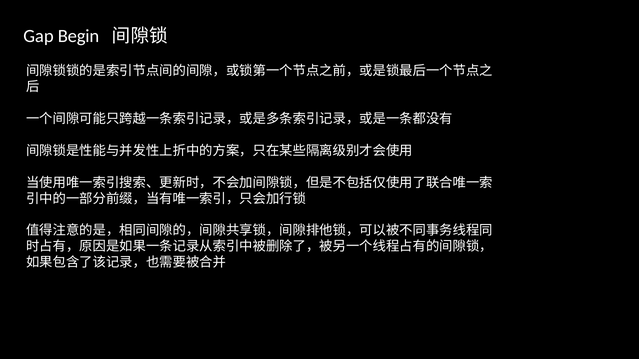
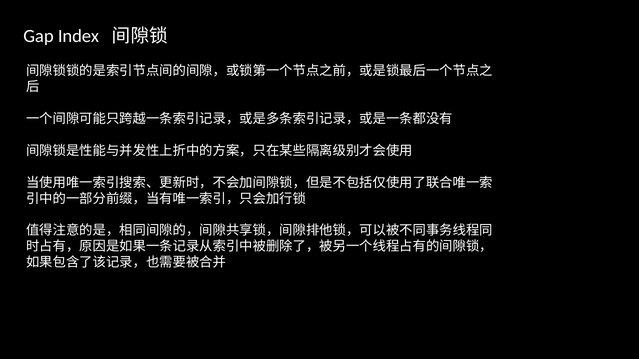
Begin: Begin -> Index
